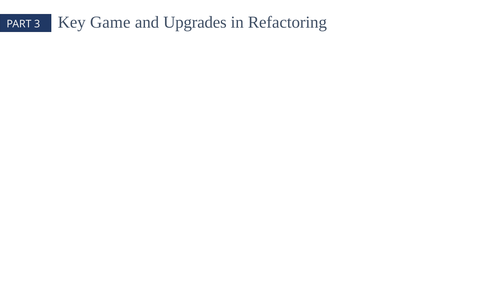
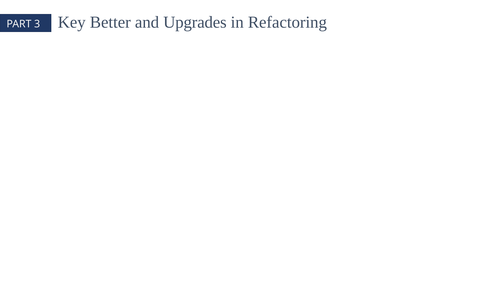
Game: Game -> Better
